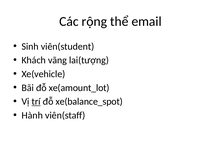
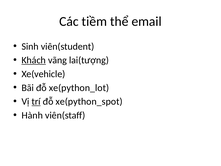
rộng: rộng -> tiềm
Khách underline: none -> present
xe(amount_lot: xe(amount_lot -> xe(python_lot
xe(balance_spot: xe(balance_spot -> xe(python_spot
